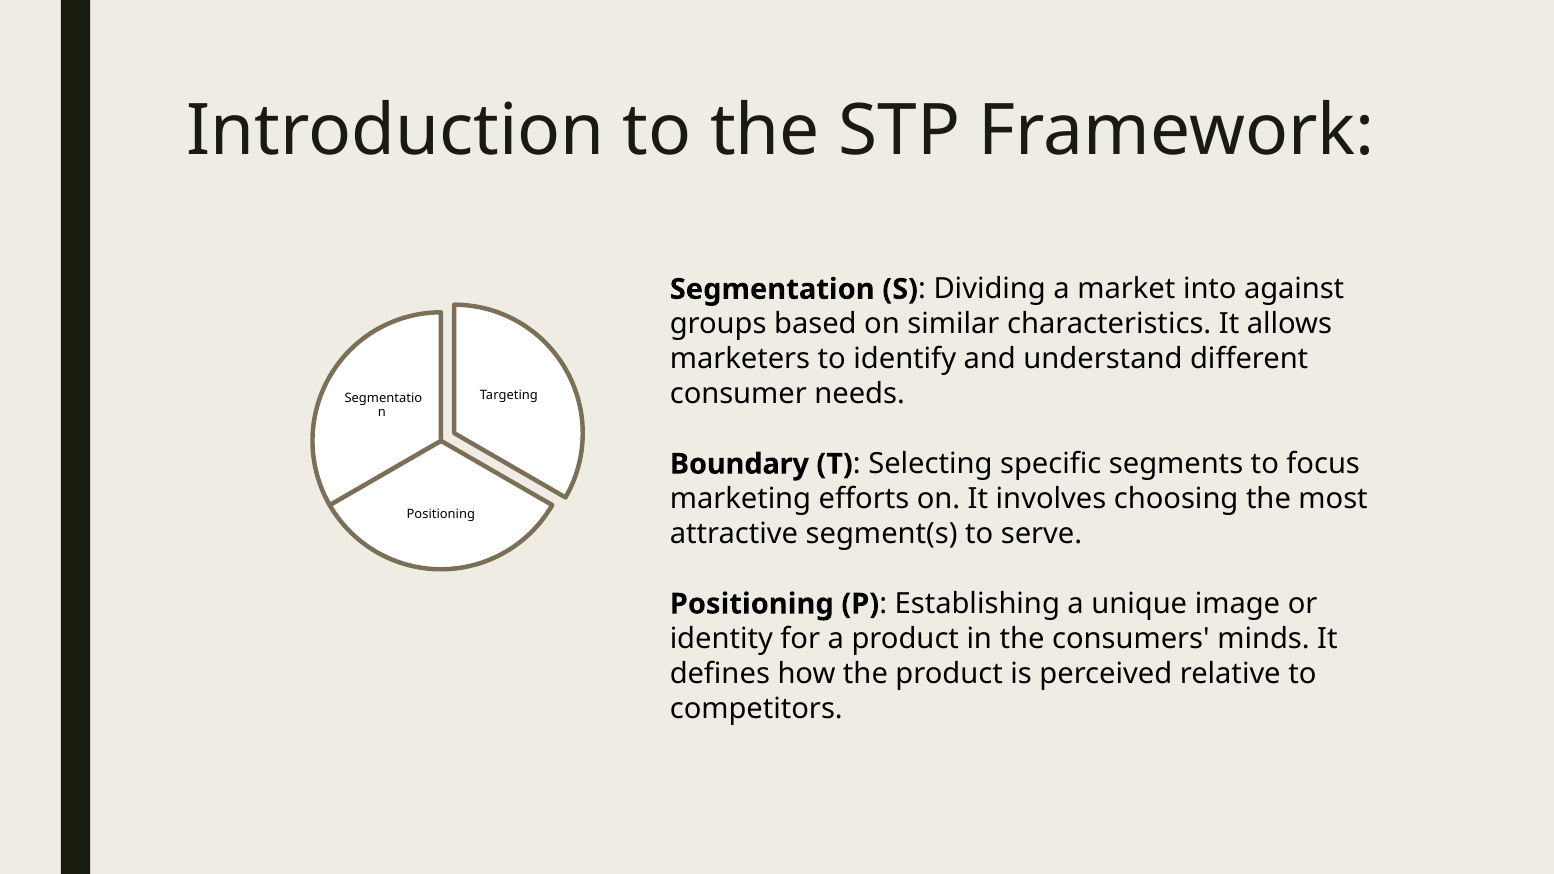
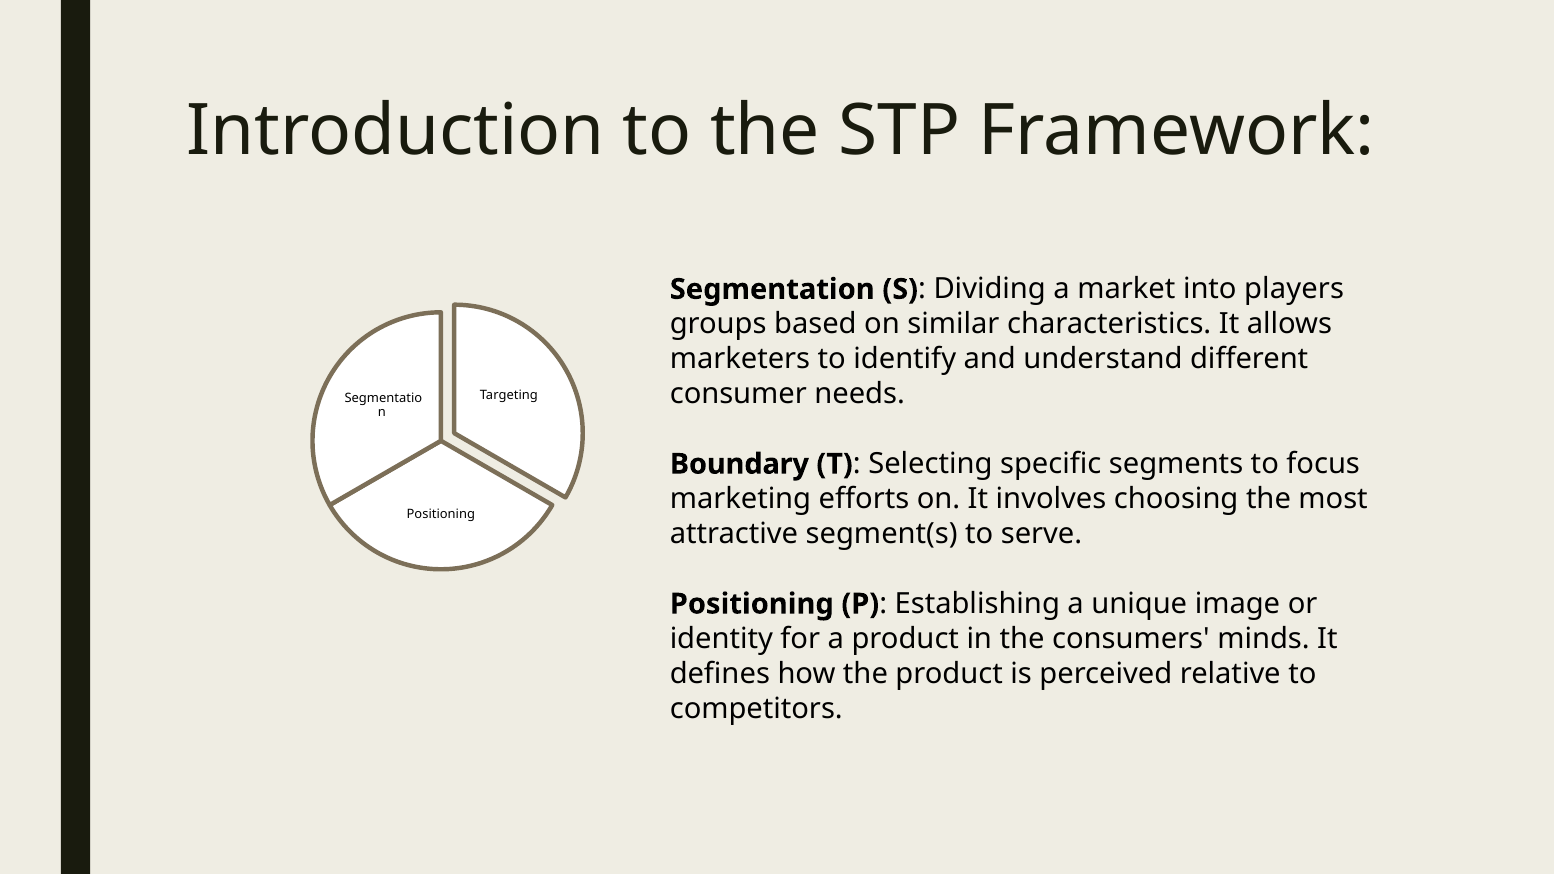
against: against -> players
